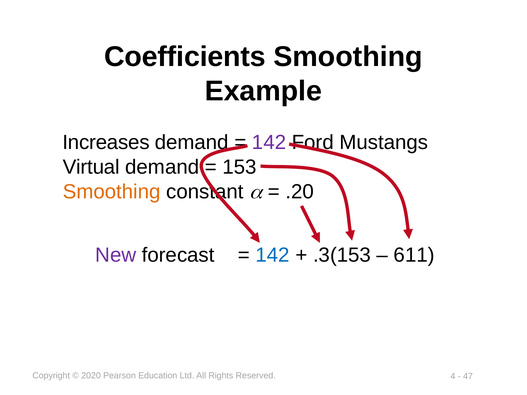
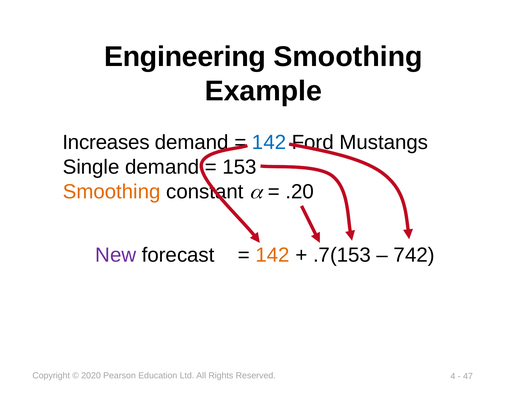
Coefficients: Coefficients -> Engineering
142 at (269, 143) colour: purple -> blue
Virtual: Virtual -> Single
142 at (273, 255) colour: blue -> orange
.3(153: .3(153 -> .7(153
611: 611 -> 742
